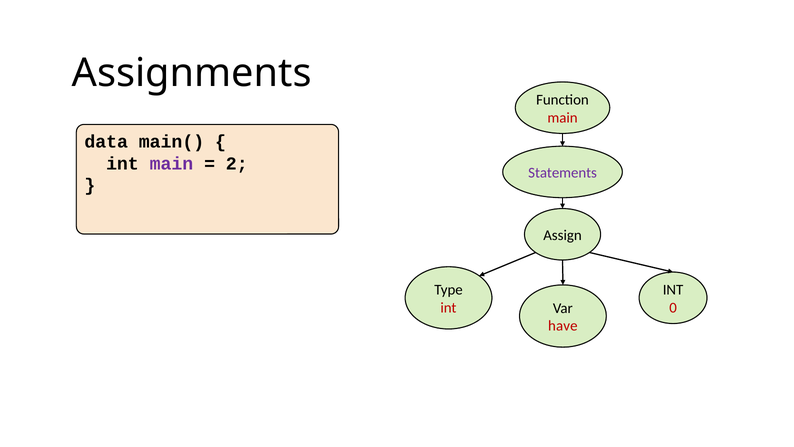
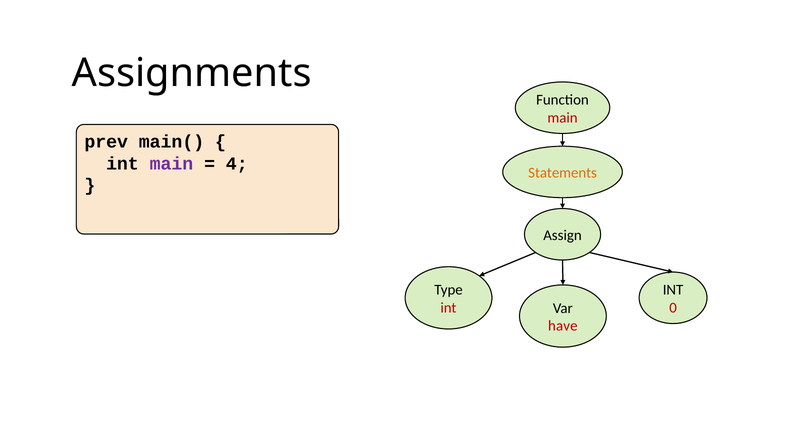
data: data -> prev
2: 2 -> 4
Statements colour: purple -> orange
